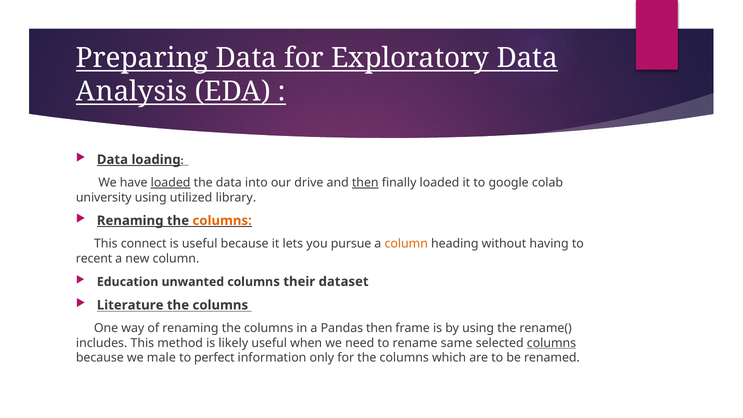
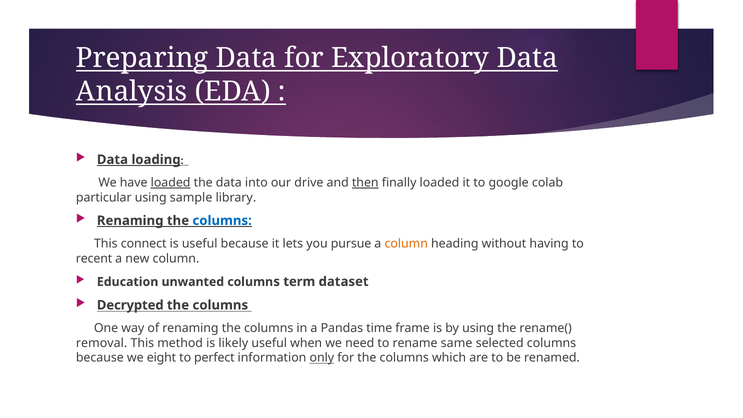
university: university -> particular
utilized: utilized -> sample
columns at (222, 221) colour: orange -> blue
their: their -> term
Literature: Literature -> Decrypted
Pandas then: then -> time
includes: includes -> removal
columns at (552, 343) underline: present -> none
male: male -> eight
only underline: none -> present
